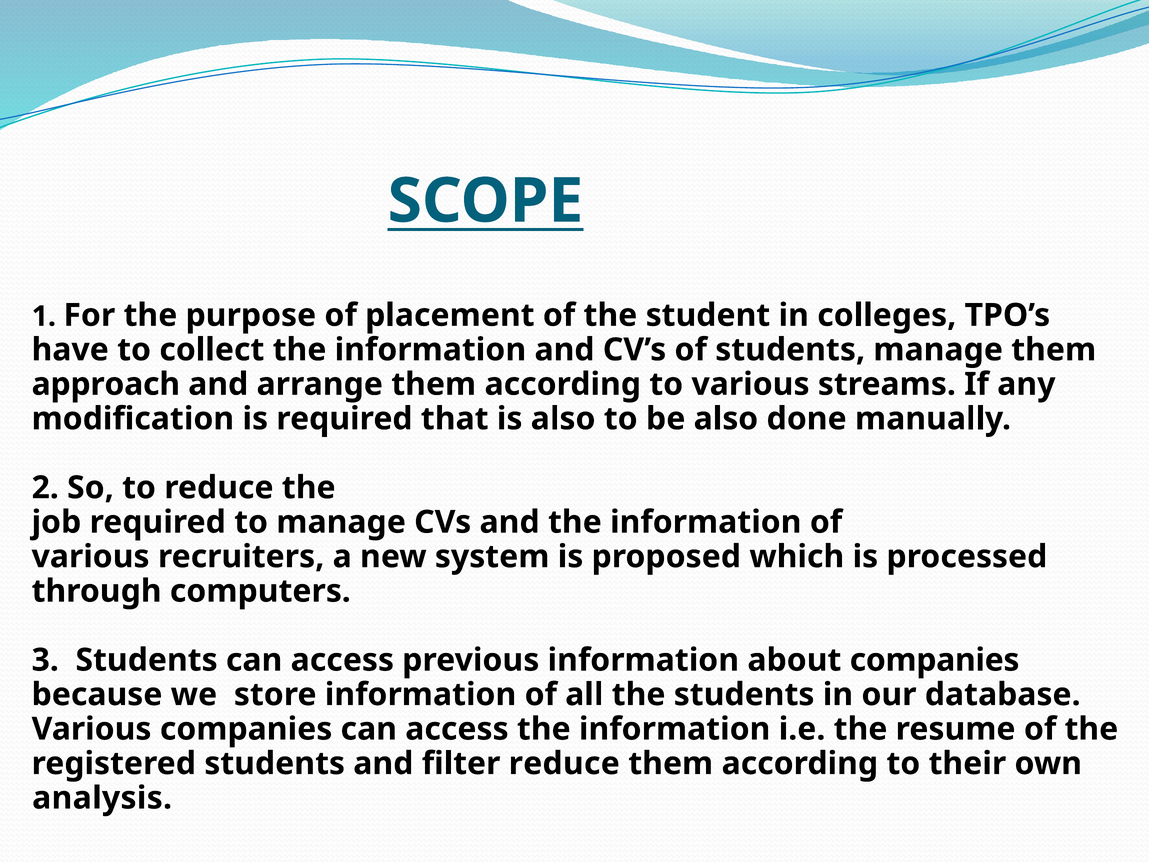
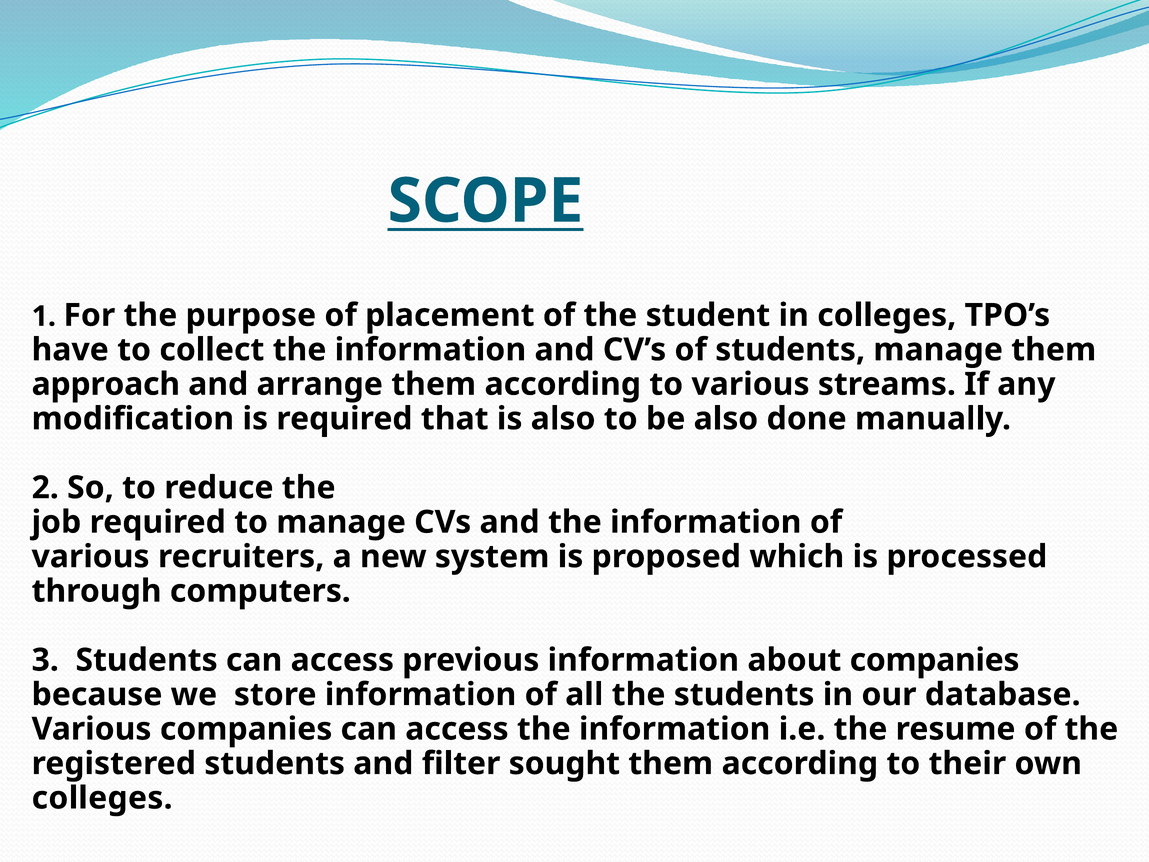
filter reduce: reduce -> sought
analysis at (102, 798): analysis -> colleges
